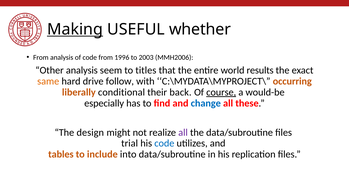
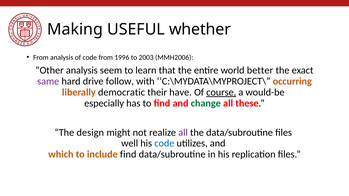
Making underline: present -> none
titles: titles -> learn
results: results -> better
same colour: orange -> purple
conditional: conditional -> democratic
back: back -> have
change colour: blue -> green
trial: trial -> well
tables: tables -> which
include into: into -> find
